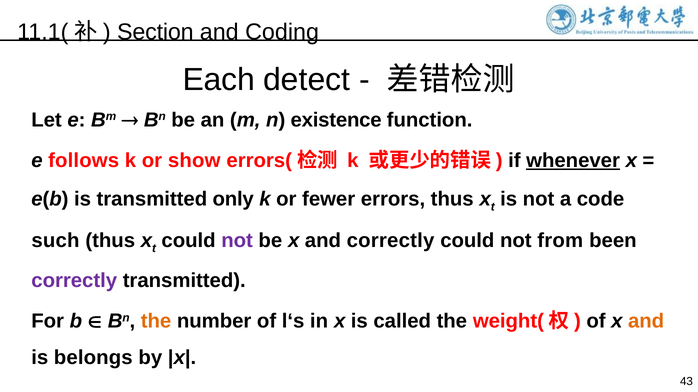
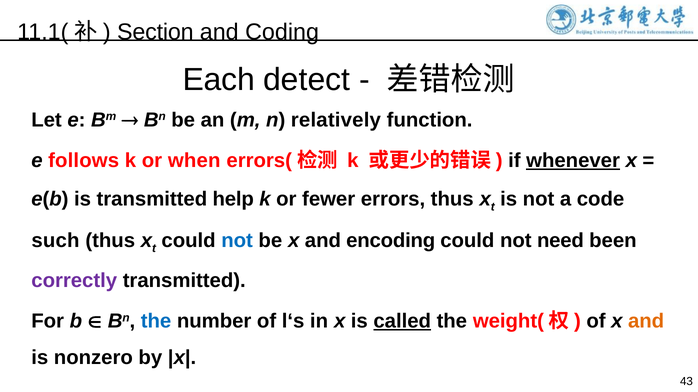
existence: existence -> relatively
show: show -> when
only: only -> help
not at (237, 241) colour: purple -> blue
and correctly: correctly -> encoding
from: from -> need
the at (156, 322) colour: orange -> blue
called underline: none -> present
belongs: belongs -> nonzero
